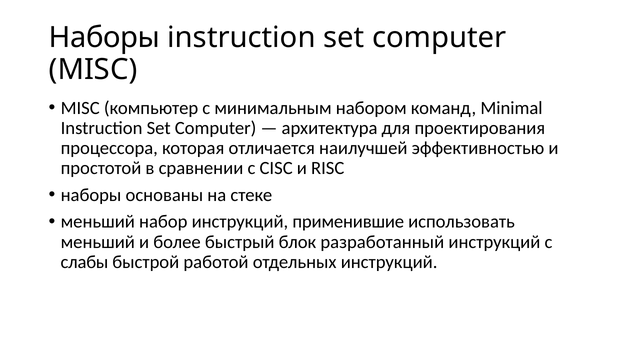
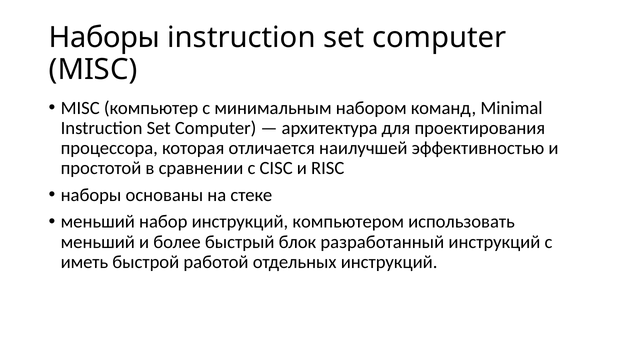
применившие: применившие -> компьютером
слабы: слабы -> иметь
